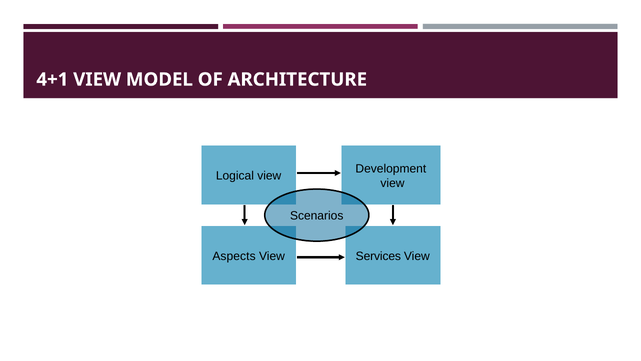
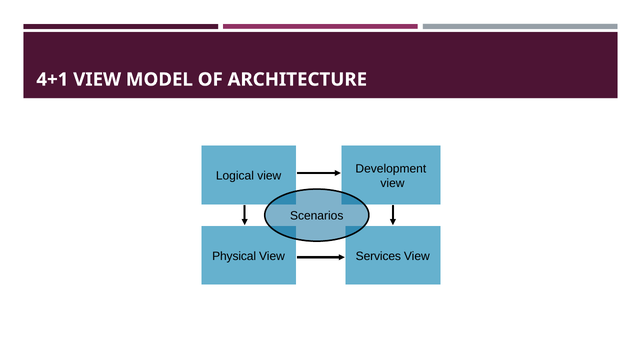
Aspects: Aspects -> Physical
